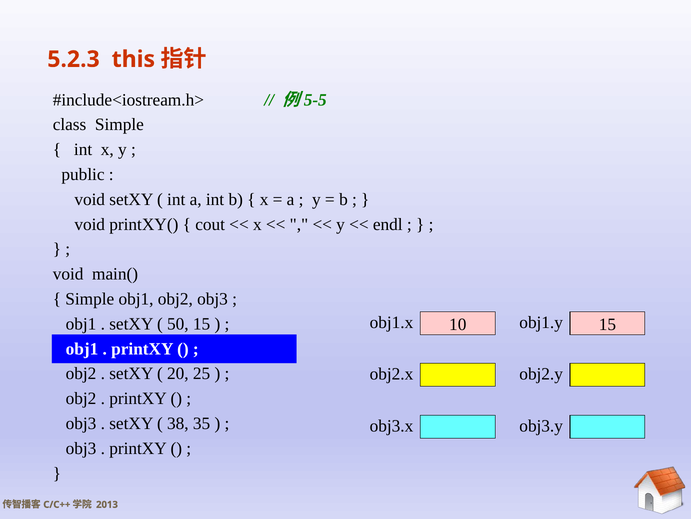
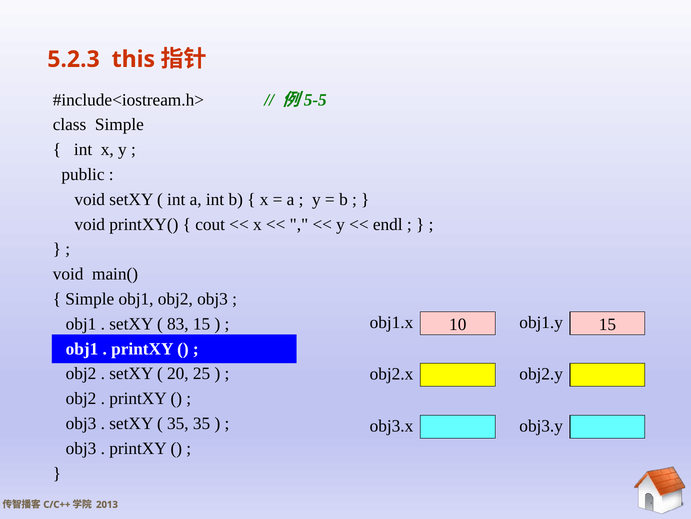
50: 50 -> 83
38 at (178, 423): 38 -> 35
